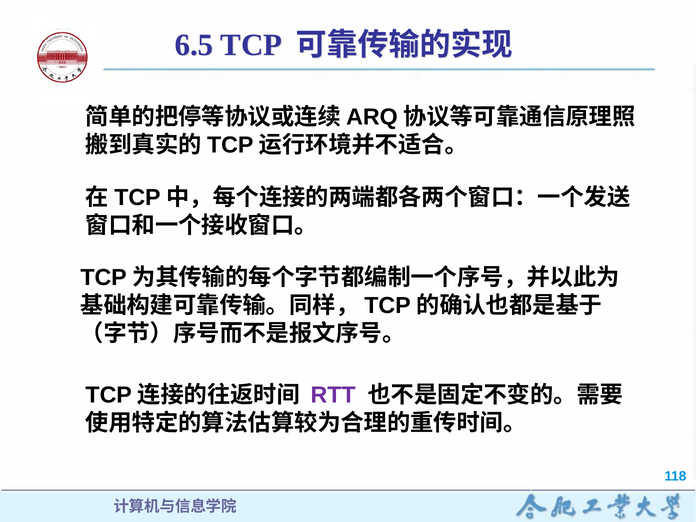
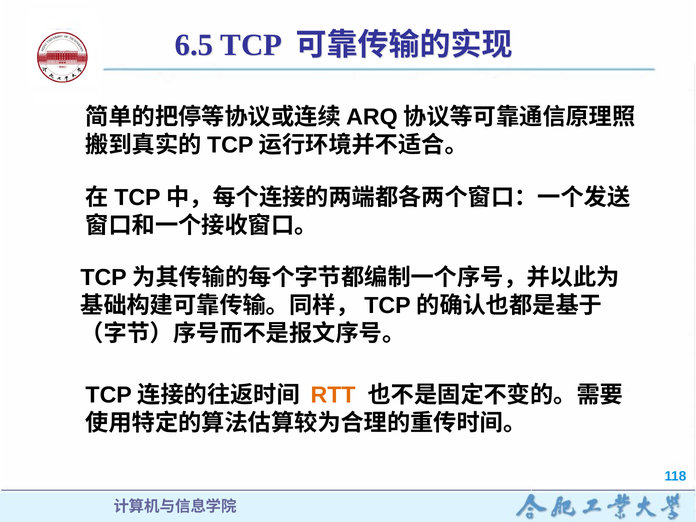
RTT colour: purple -> orange
